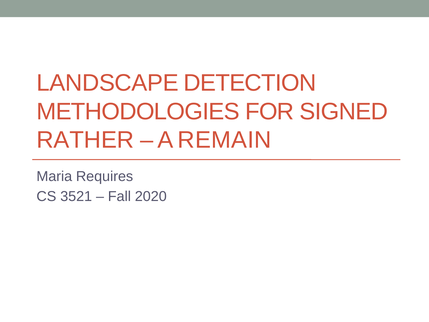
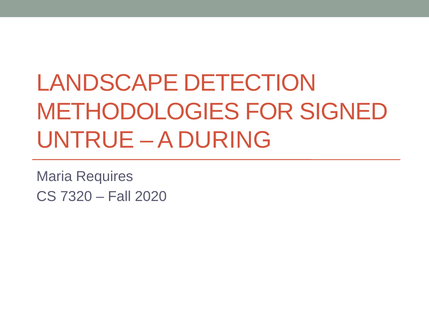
RATHER: RATHER -> UNTRUE
REMAIN: REMAIN -> DURING
3521: 3521 -> 7320
